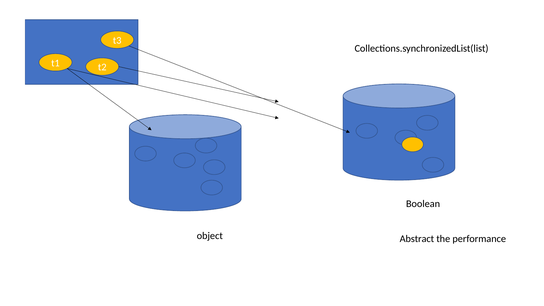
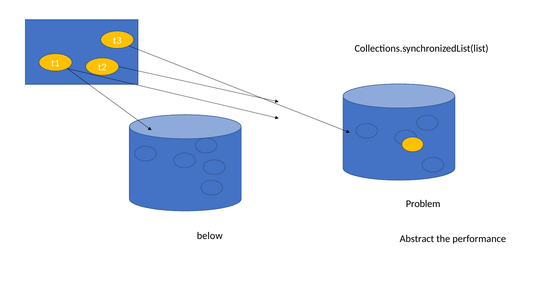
Boolean: Boolean -> Problem
object: object -> below
